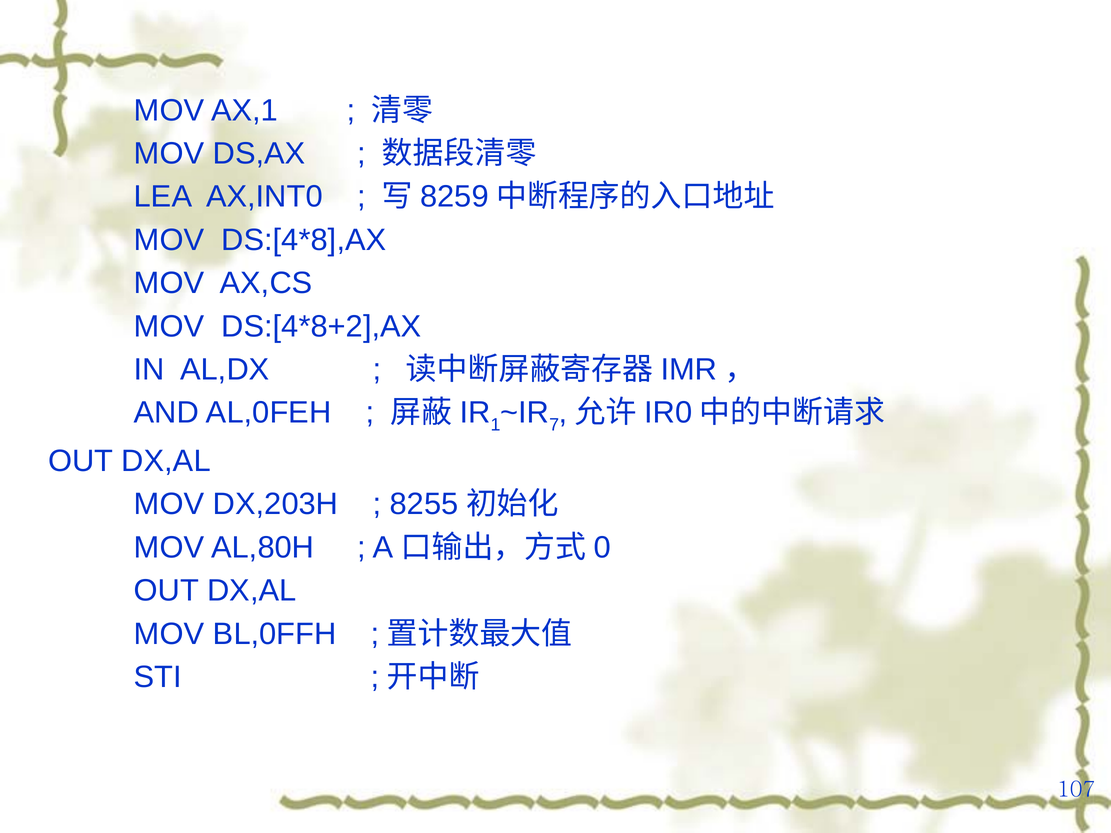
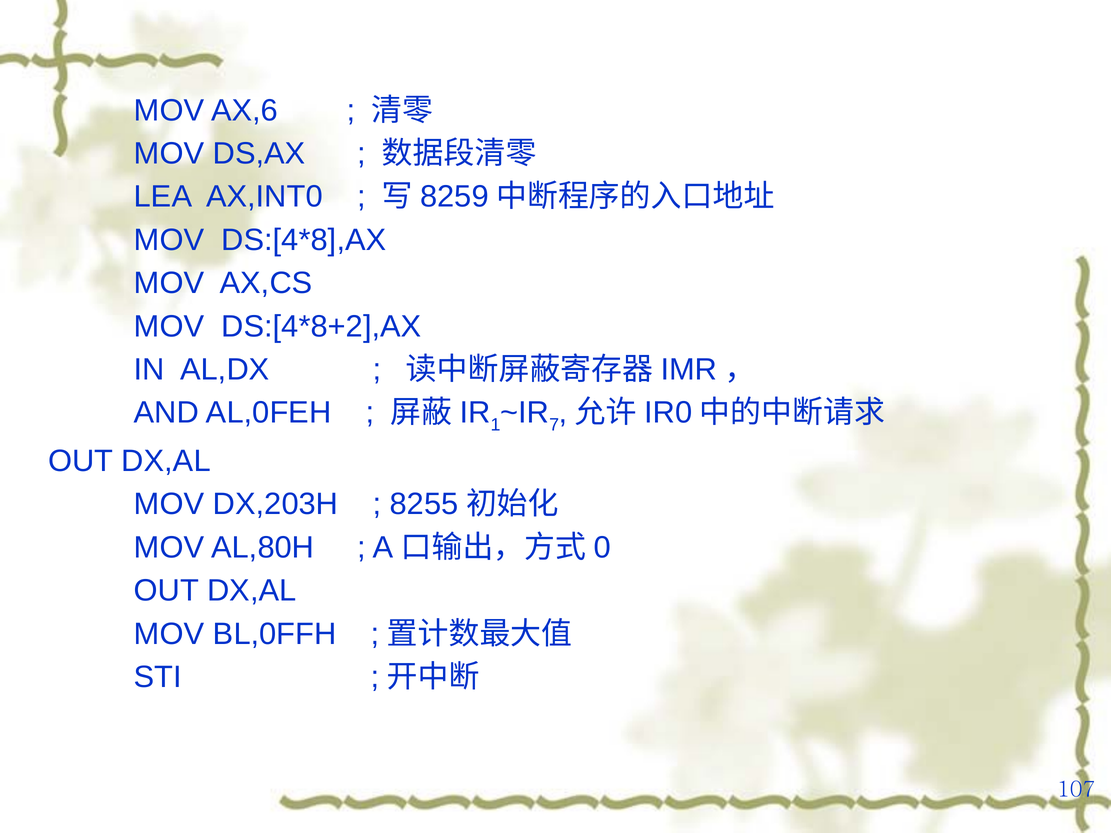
AX,1: AX,1 -> AX,6
